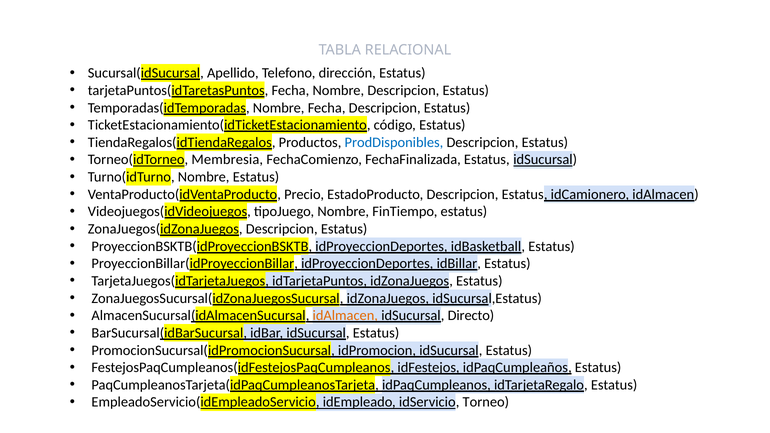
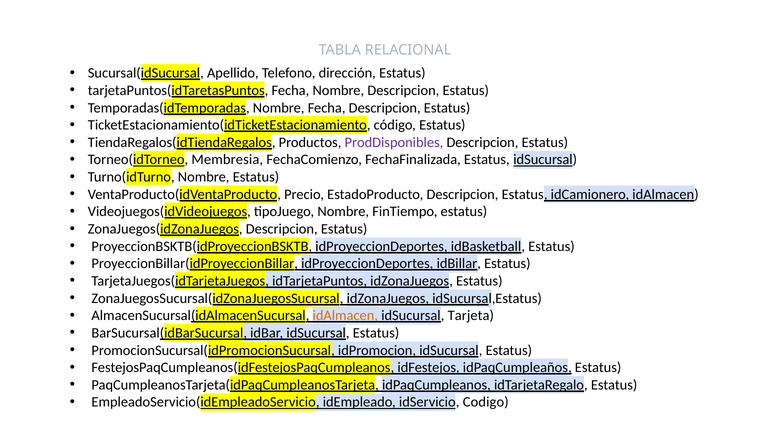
ProdDisponibles colour: blue -> purple
Directo: Directo -> Tarjeta
Torneo: Torneo -> Codigo
